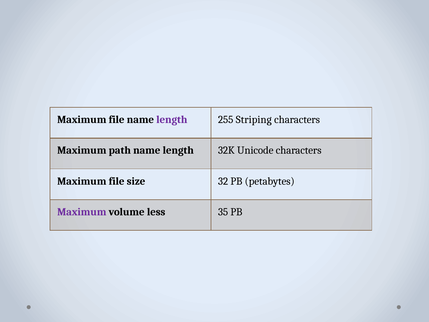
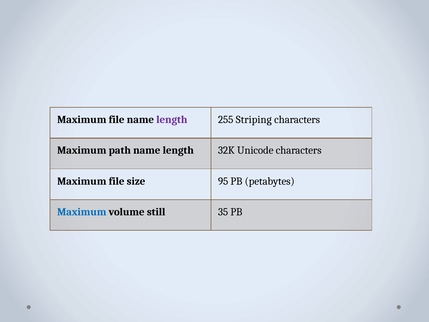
32: 32 -> 95
Maximum at (82, 212) colour: purple -> blue
less: less -> still
